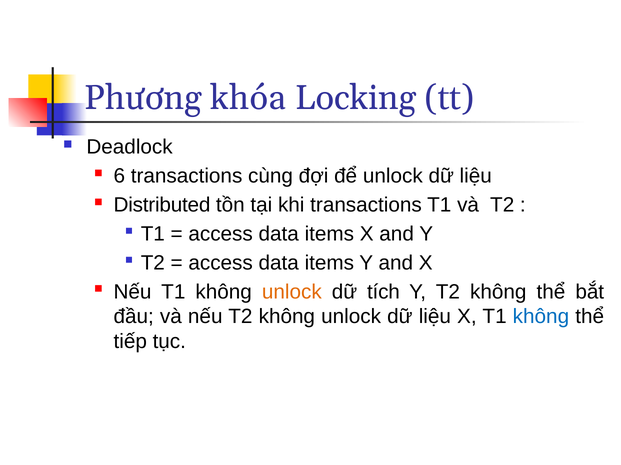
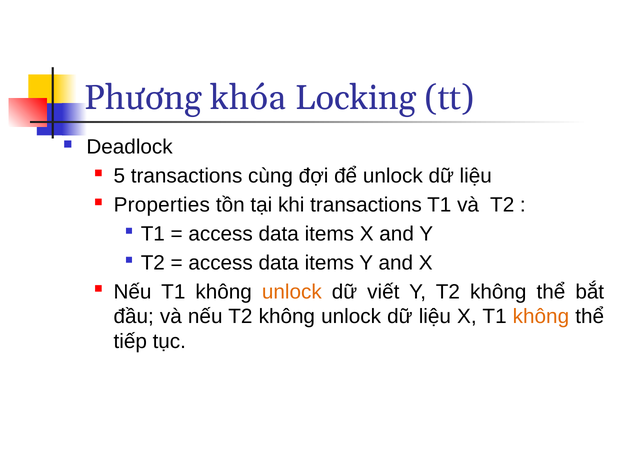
6: 6 -> 5
Distributed: Distributed -> Properties
tích: tích -> viết
không at (541, 317) colour: blue -> orange
